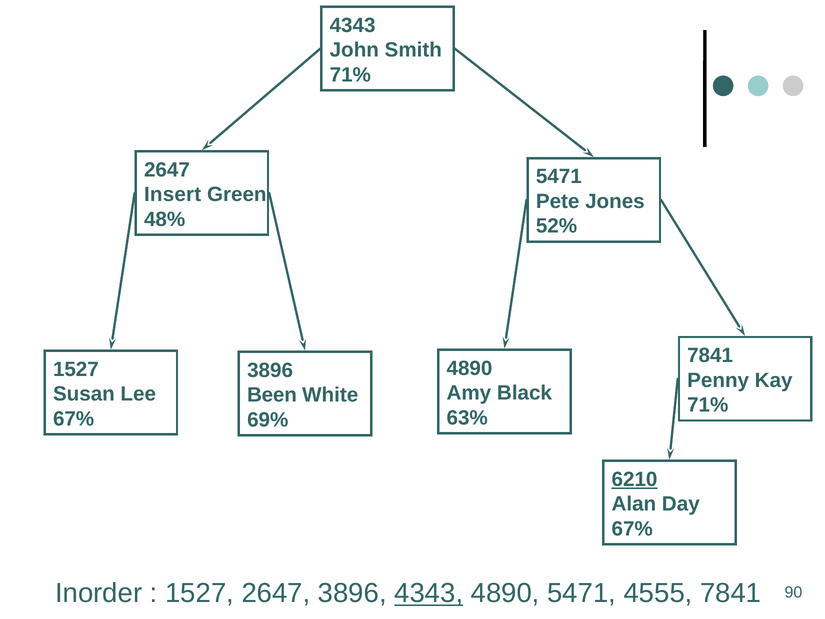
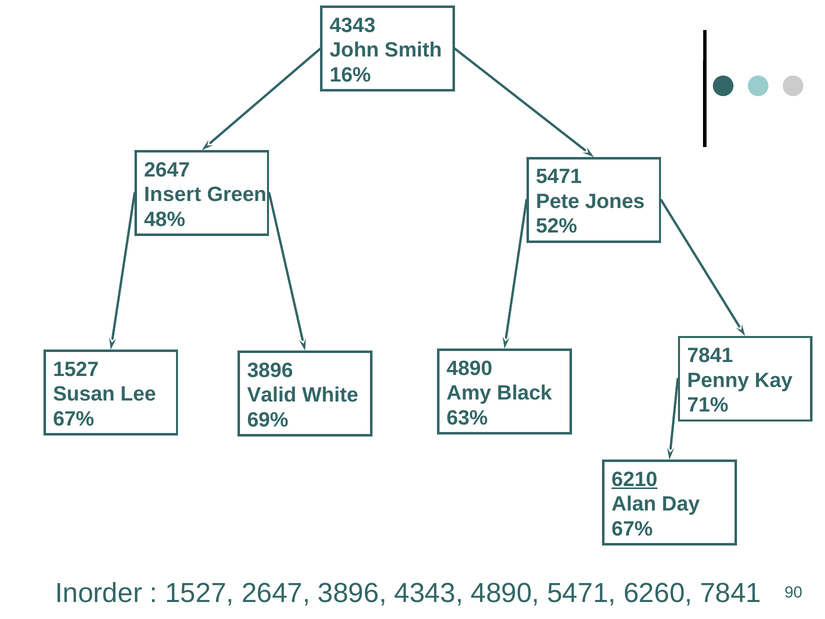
71% at (350, 75): 71% -> 16%
Been: Been -> Valid
4343 at (429, 593) underline: present -> none
4555: 4555 -> 6260
